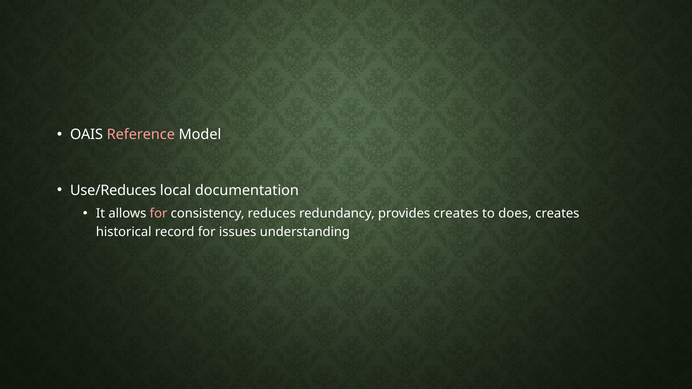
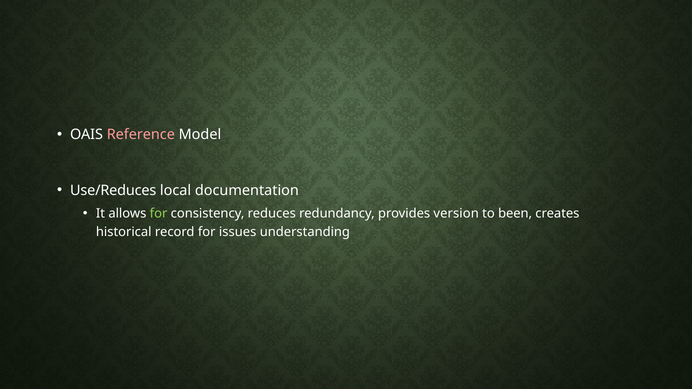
for at (159, 214) colour: pink -> light green
provides creates: creates -> version
does: does -> been
